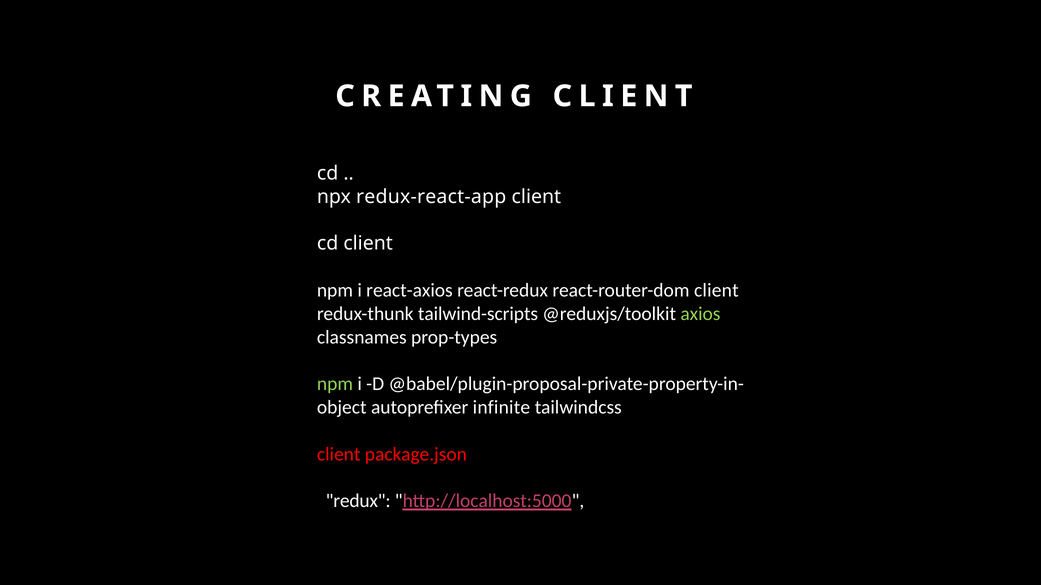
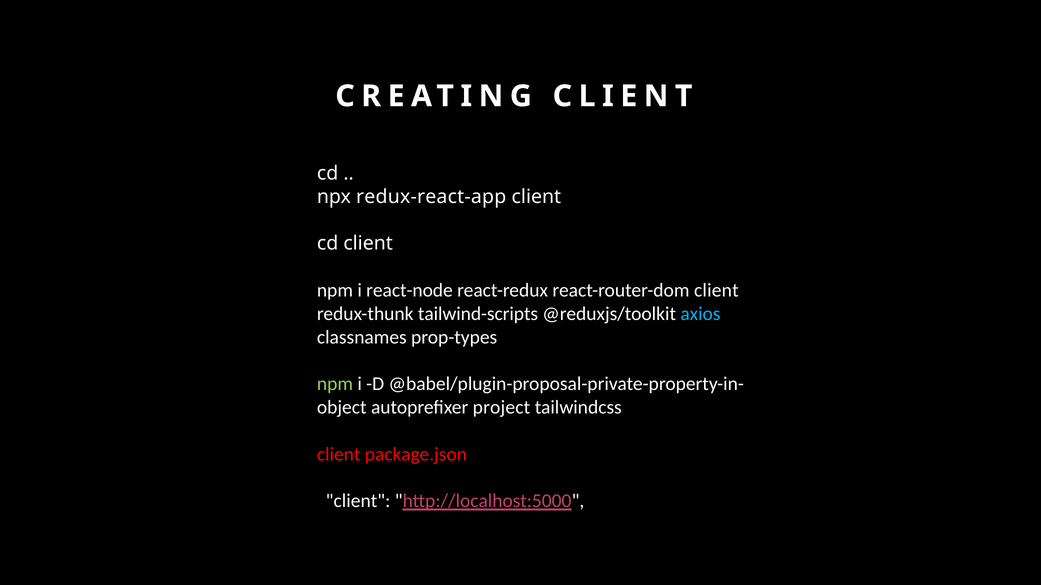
react-axios: react-axios -> react-node
axios colour: light green -> light blue
infinite: infinite -> project
redux at (358, 501): redux -> client
